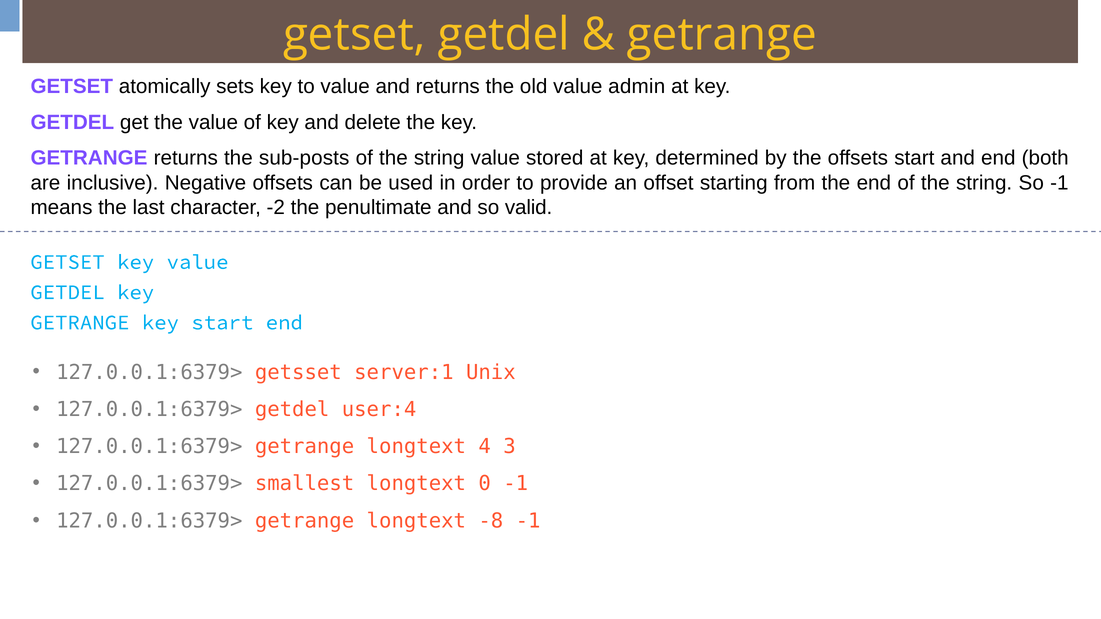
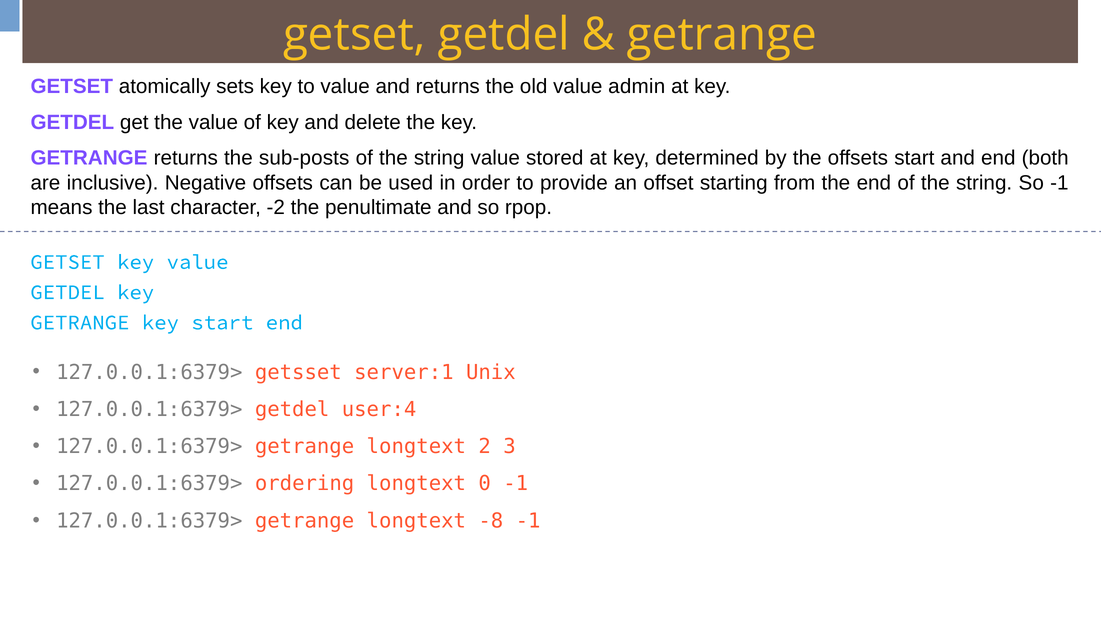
valid: valid -> rpop
4: 4 -> 2
smallest: smallest -> ordering
